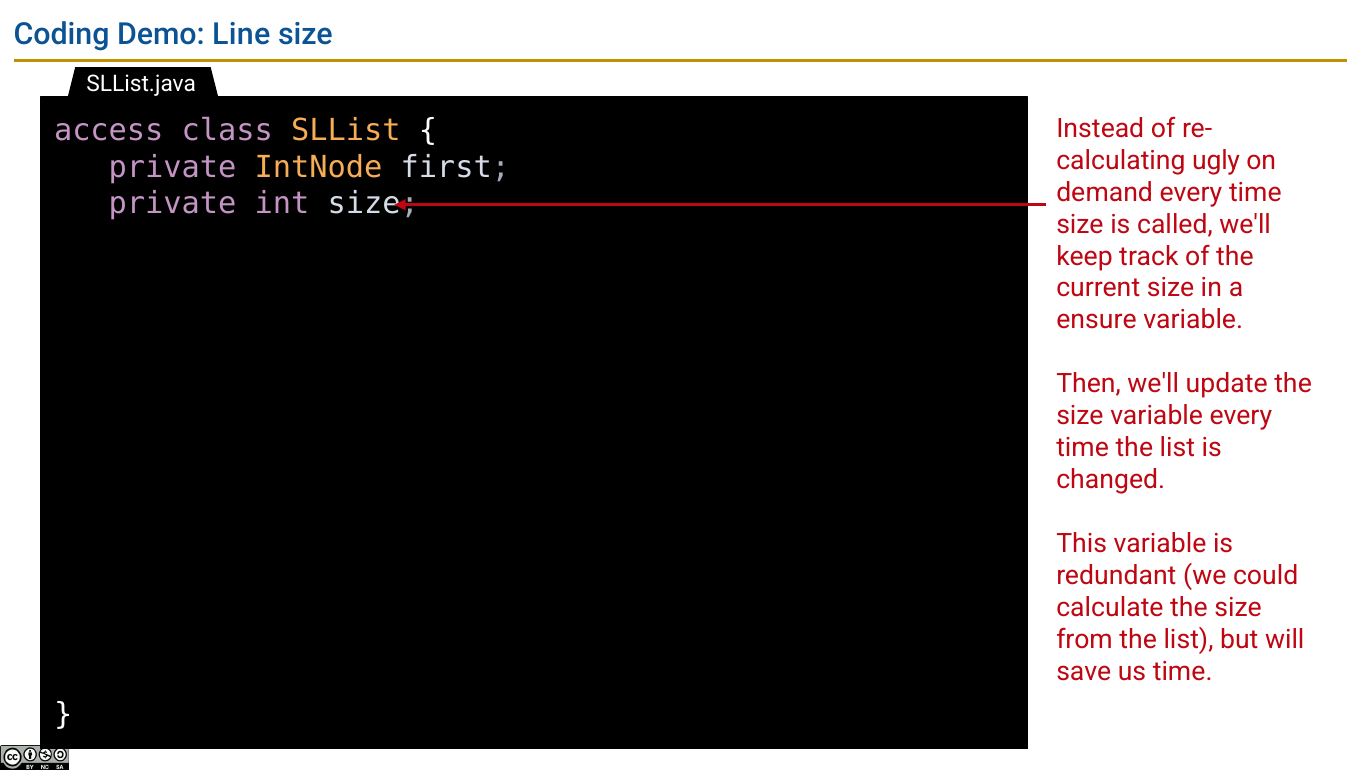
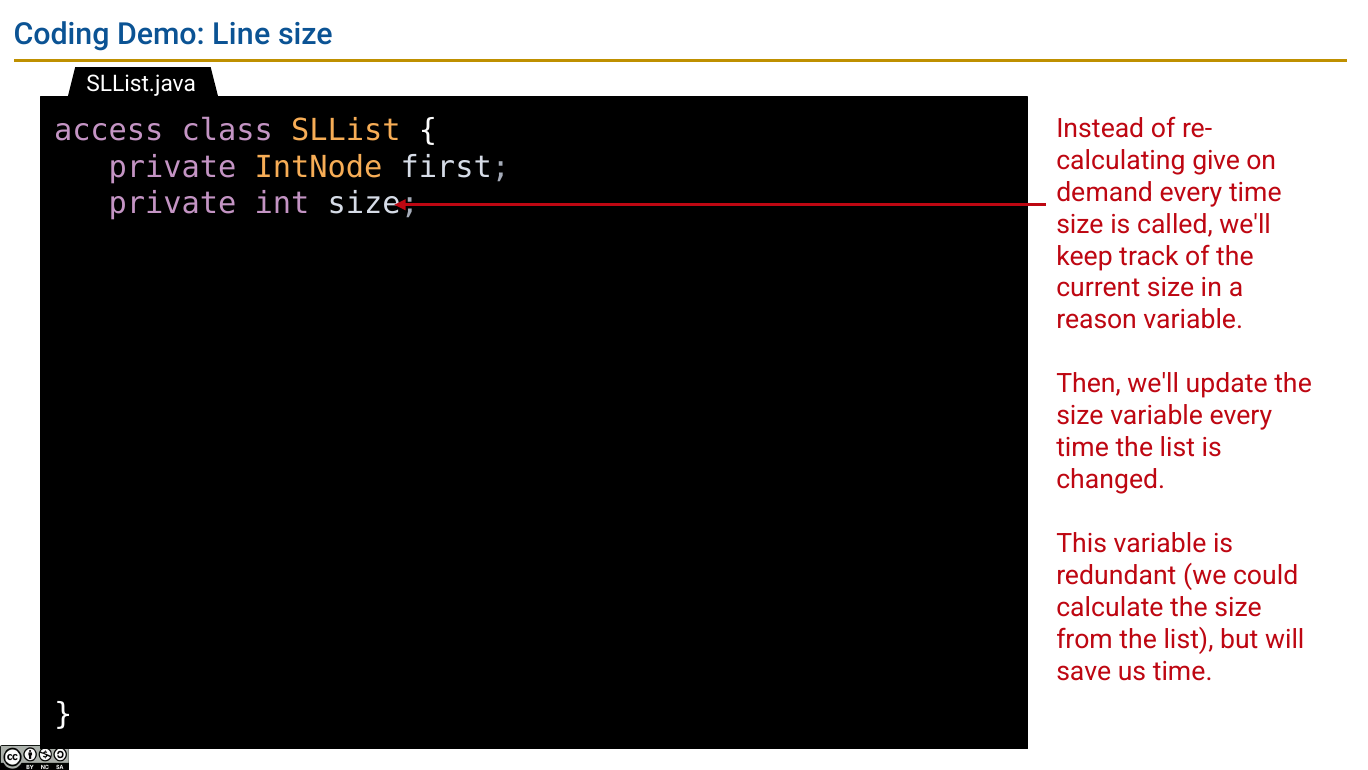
ugly: ugly -> give
ensure: ensure -> reason
